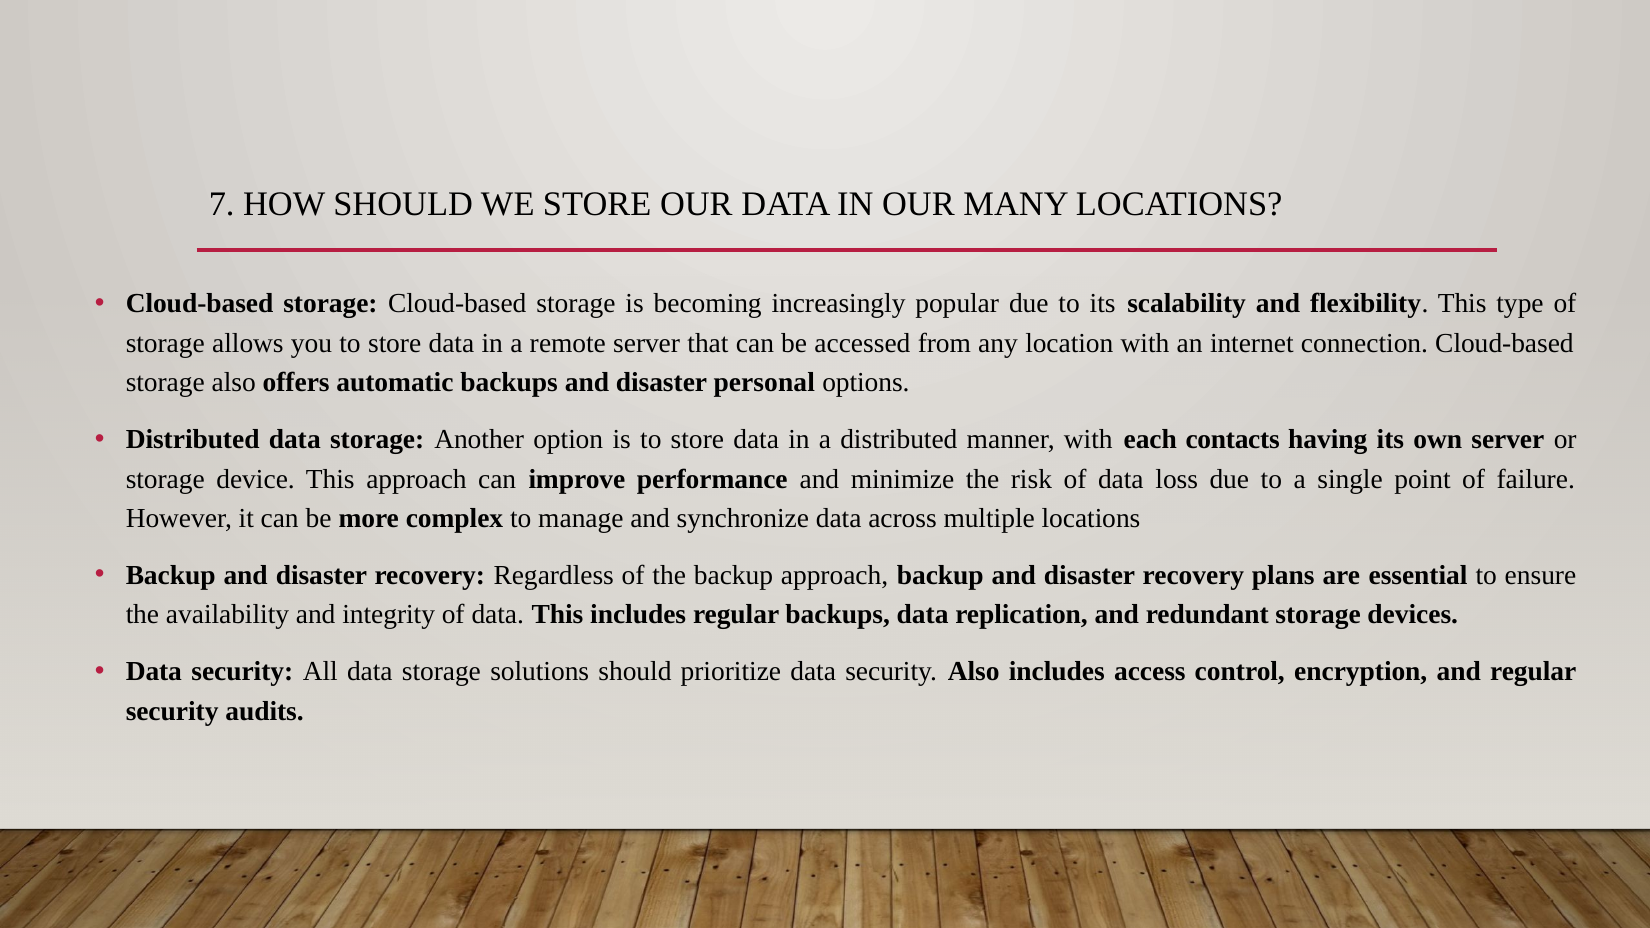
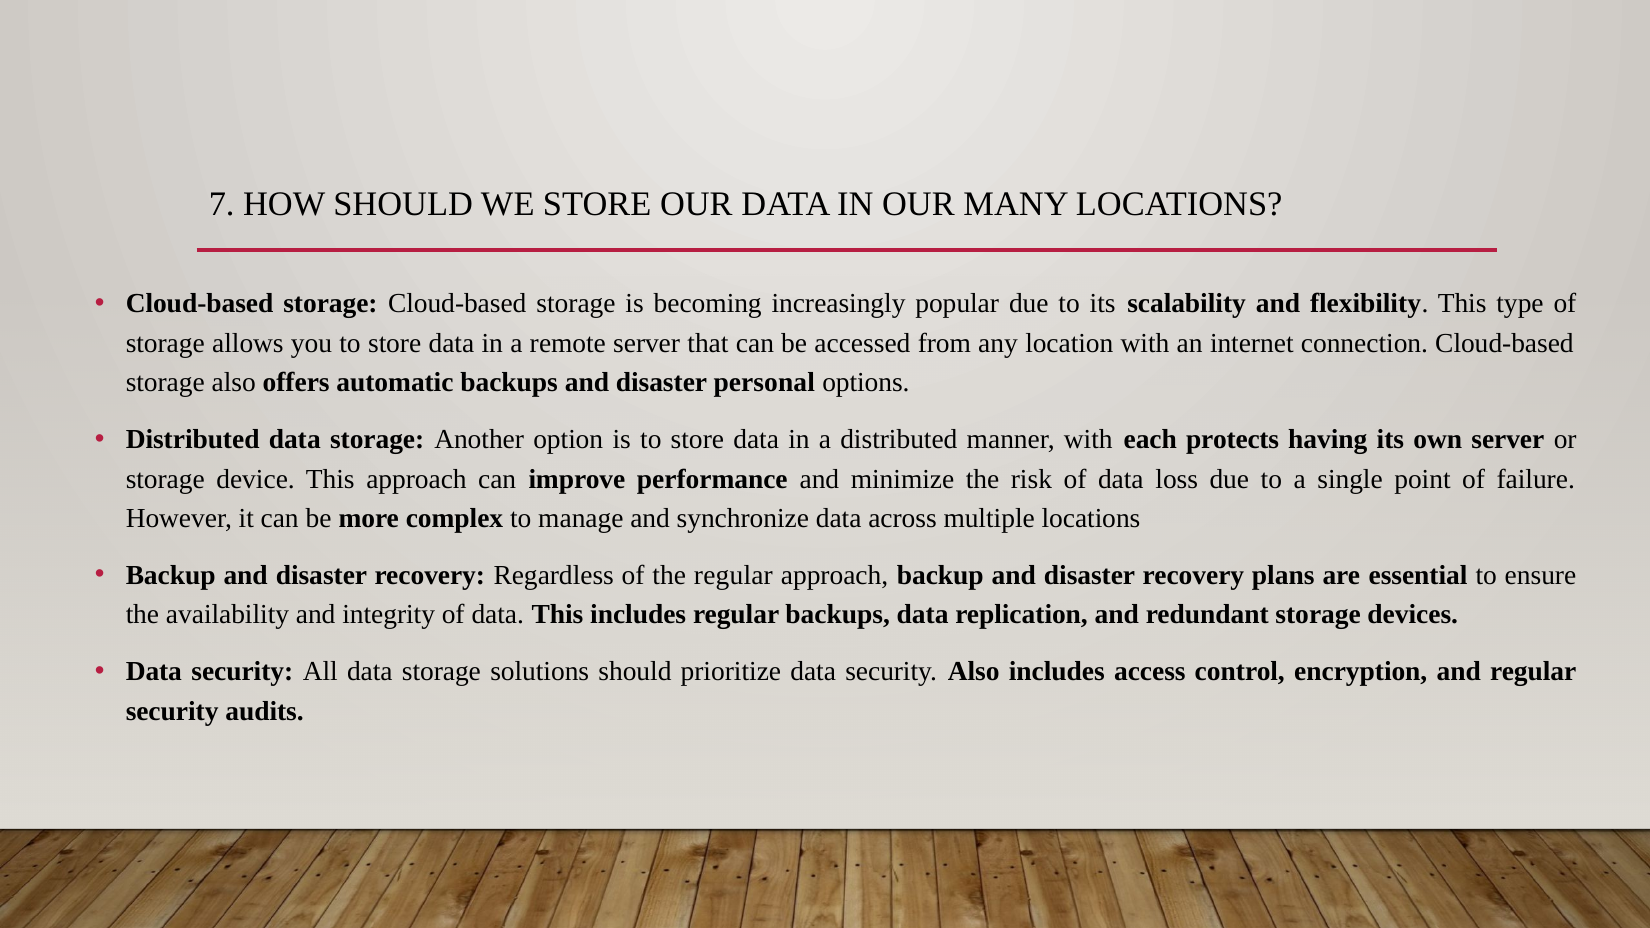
contacts: contacts -> protects
the backup: backup -> regular
